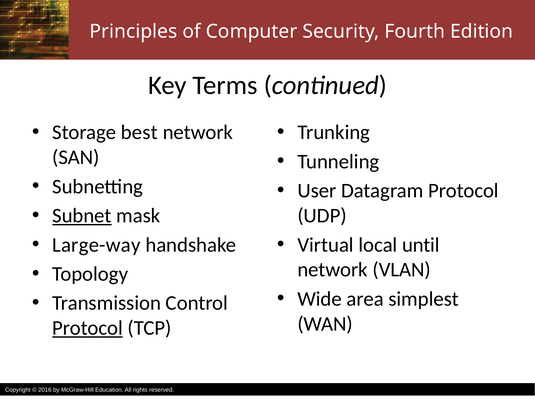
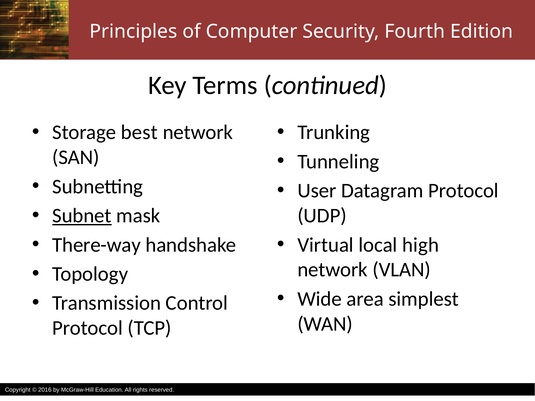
Large-way: Large-way -> There-way
until: until -> high
Protocol at (87, 328) underline: present -> none
